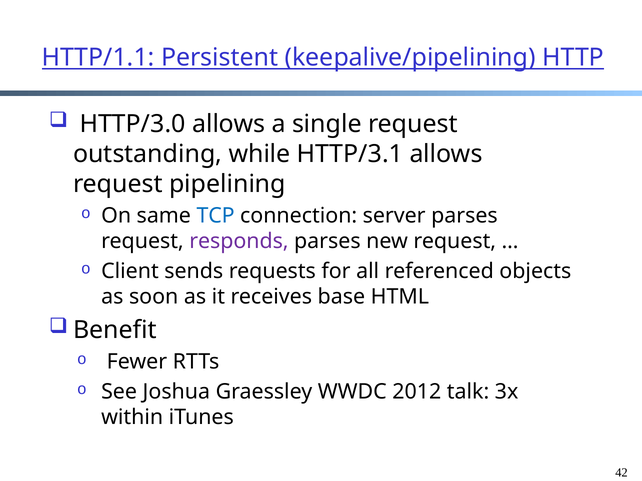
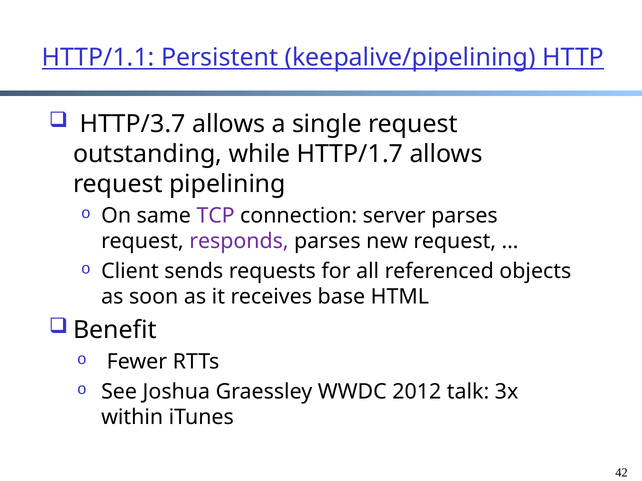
HTTP/3.0: HTTP/3.0 -> HTTP/3.7
HTTP/3.1: HTTP/3.1 -> HTTP/1.7
TCP colour: blue -> purple
